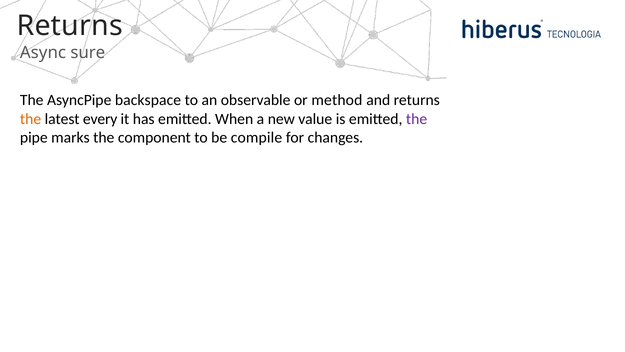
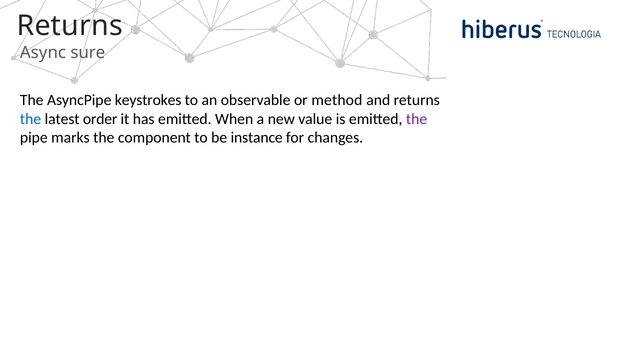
backspace: backspace -> keystrokes
the at (31, 119) colour: orange -> blue
every: every -> order
compile: compile -> instance
